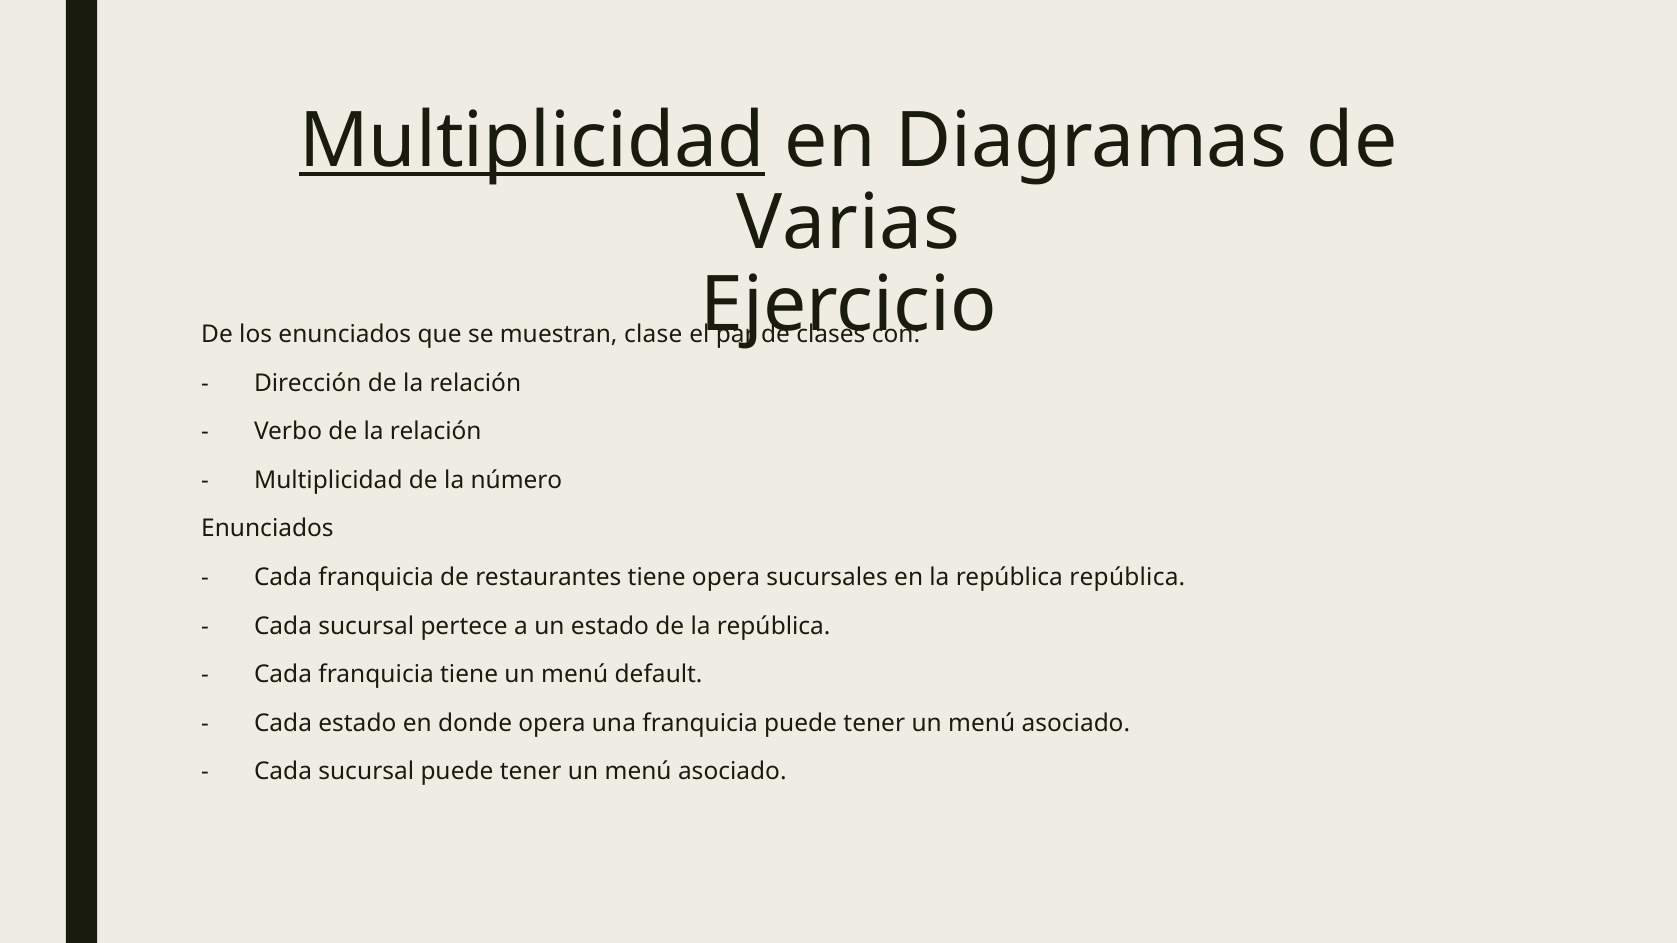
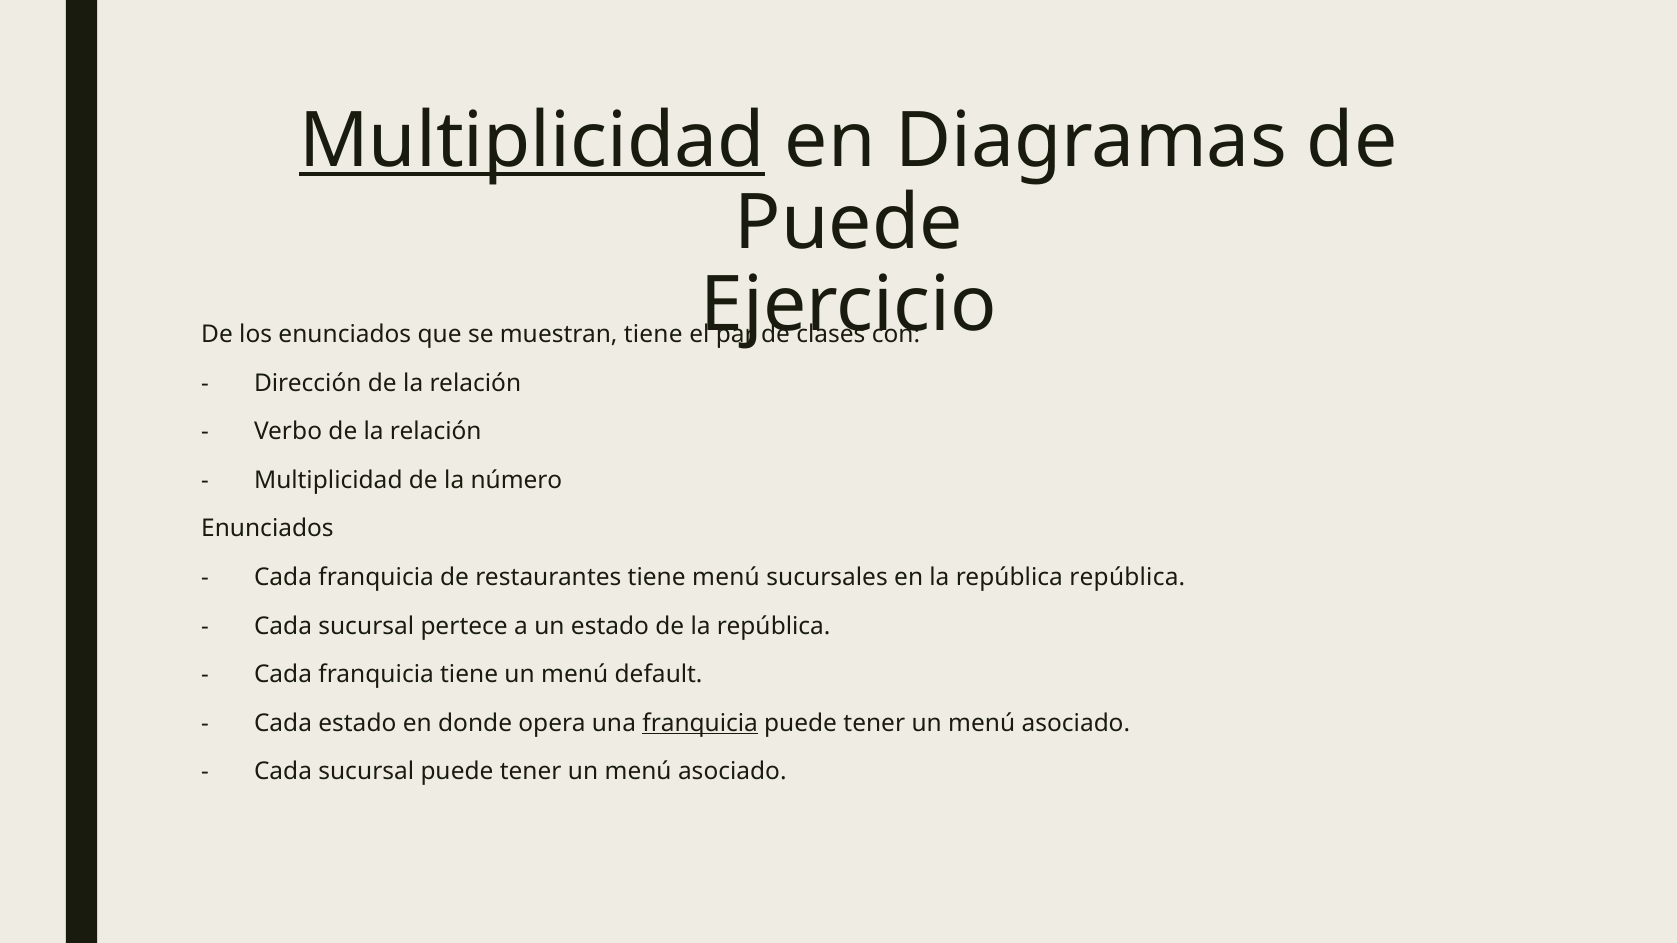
Varias at (848, 223): Varias -> Puede
muestran clase: clase -> tiene
tiene opera: opera -> menú
franquicia at (700, 723) underline: none -> present
